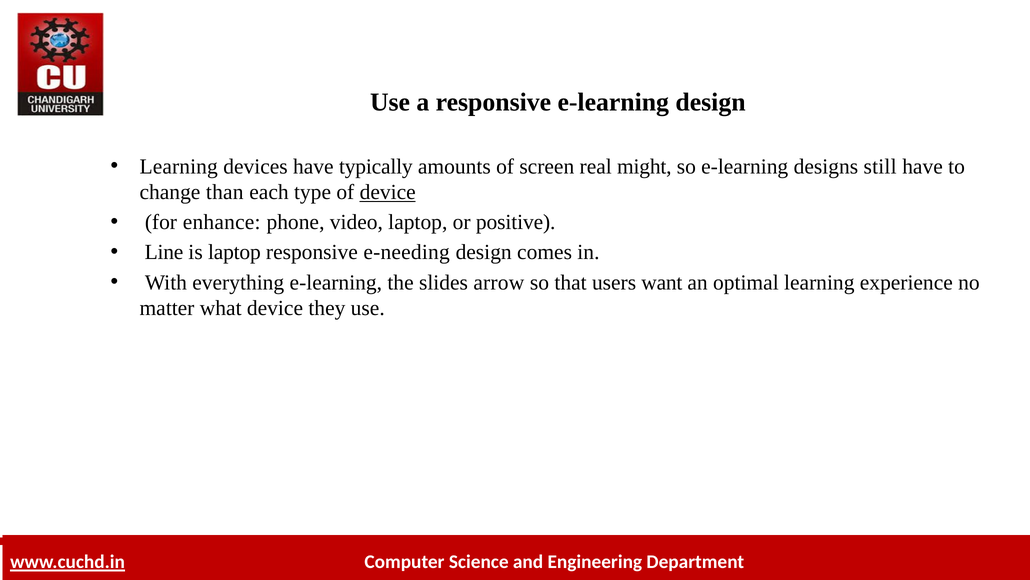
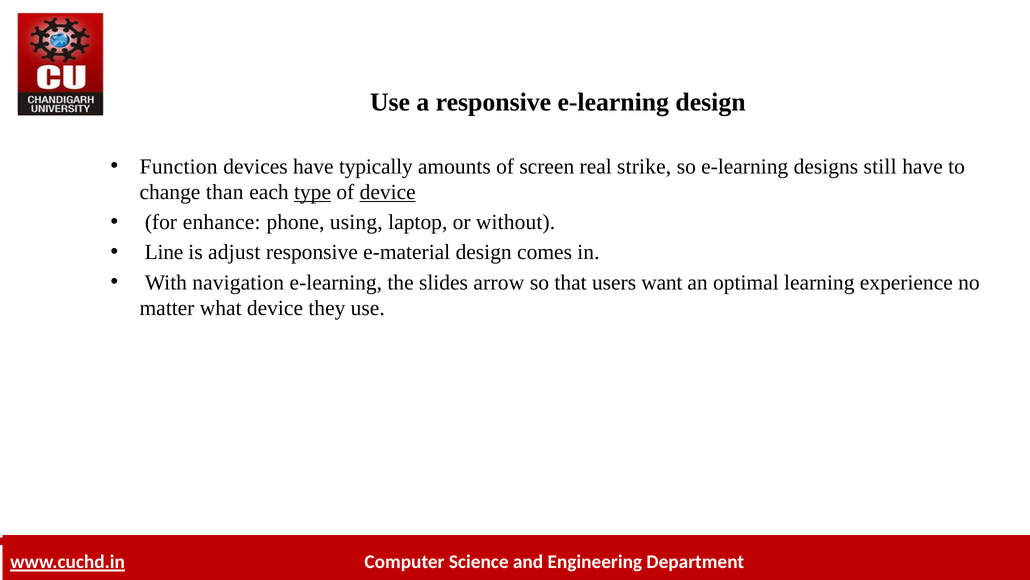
Learning at (179, 166): Learning -> Function
might: might -> strike
type underline: none -> present
video: video -> using
positive: positive -> without
is laptop: laptop -> adjust
e-needing: e-needing -> e-material
everything: everything -> navigation
